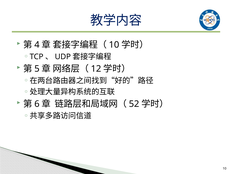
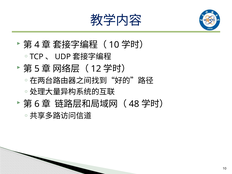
52: 52 -> 48
